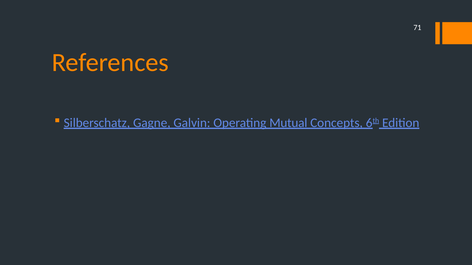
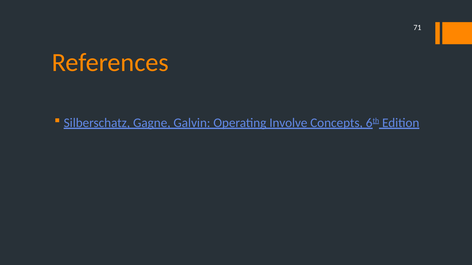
Mutual: Mutual -> Involve
